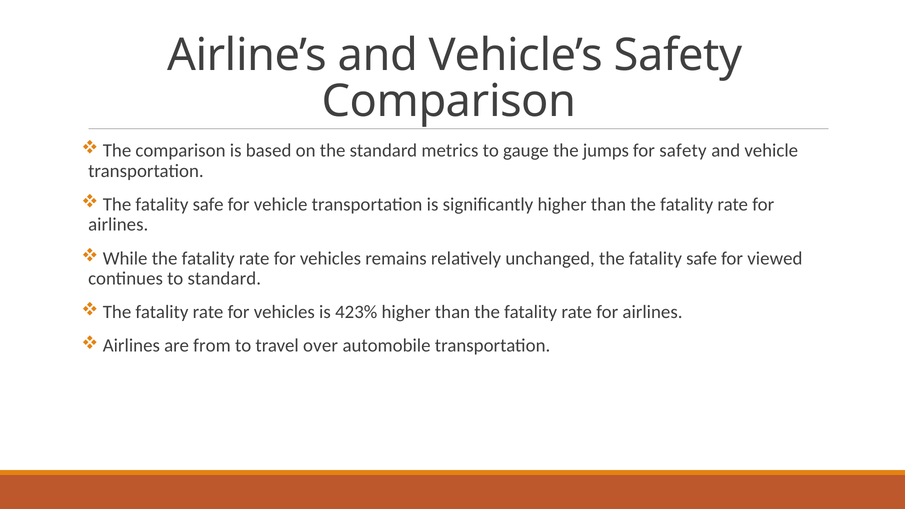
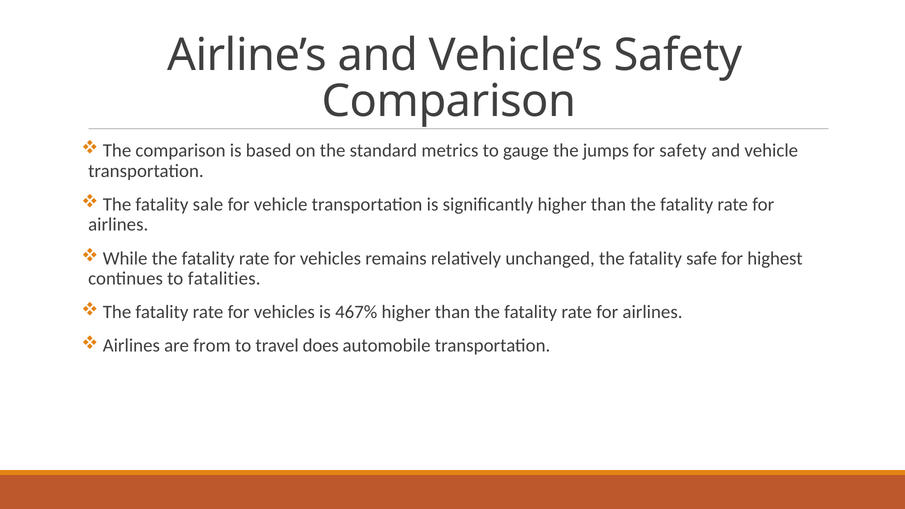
safe at (208, 204): safe -> sale
viewed: viewed -> highest
to standard: standard -> fatalities
423%: 423% -> 467%
over: over -> does
